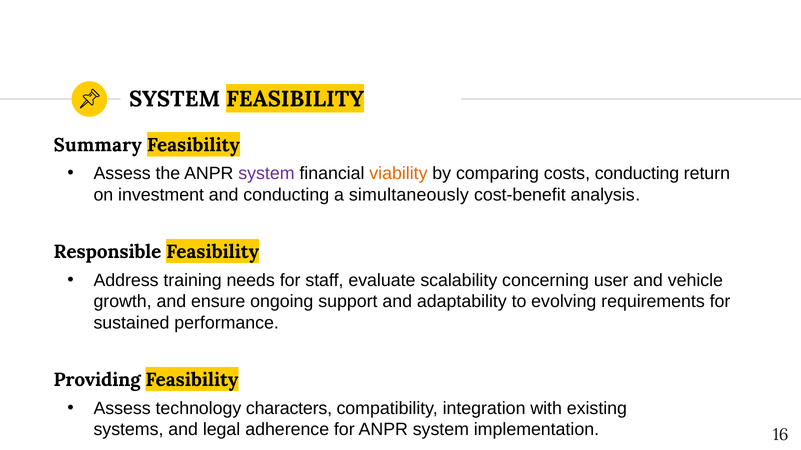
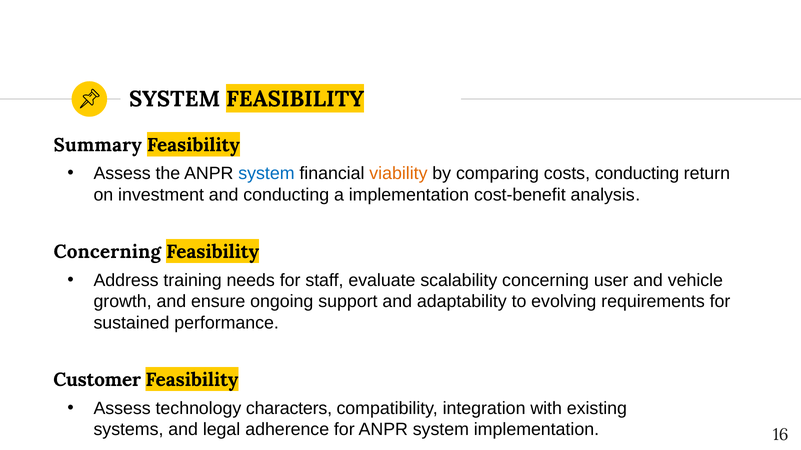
system at (266, 174) colour: purple -> blue
a simultaneously: simultaneously -> implementation
Responsible at (107, 252): Responsible -> Concerning
Providing: Providing -> Customer
